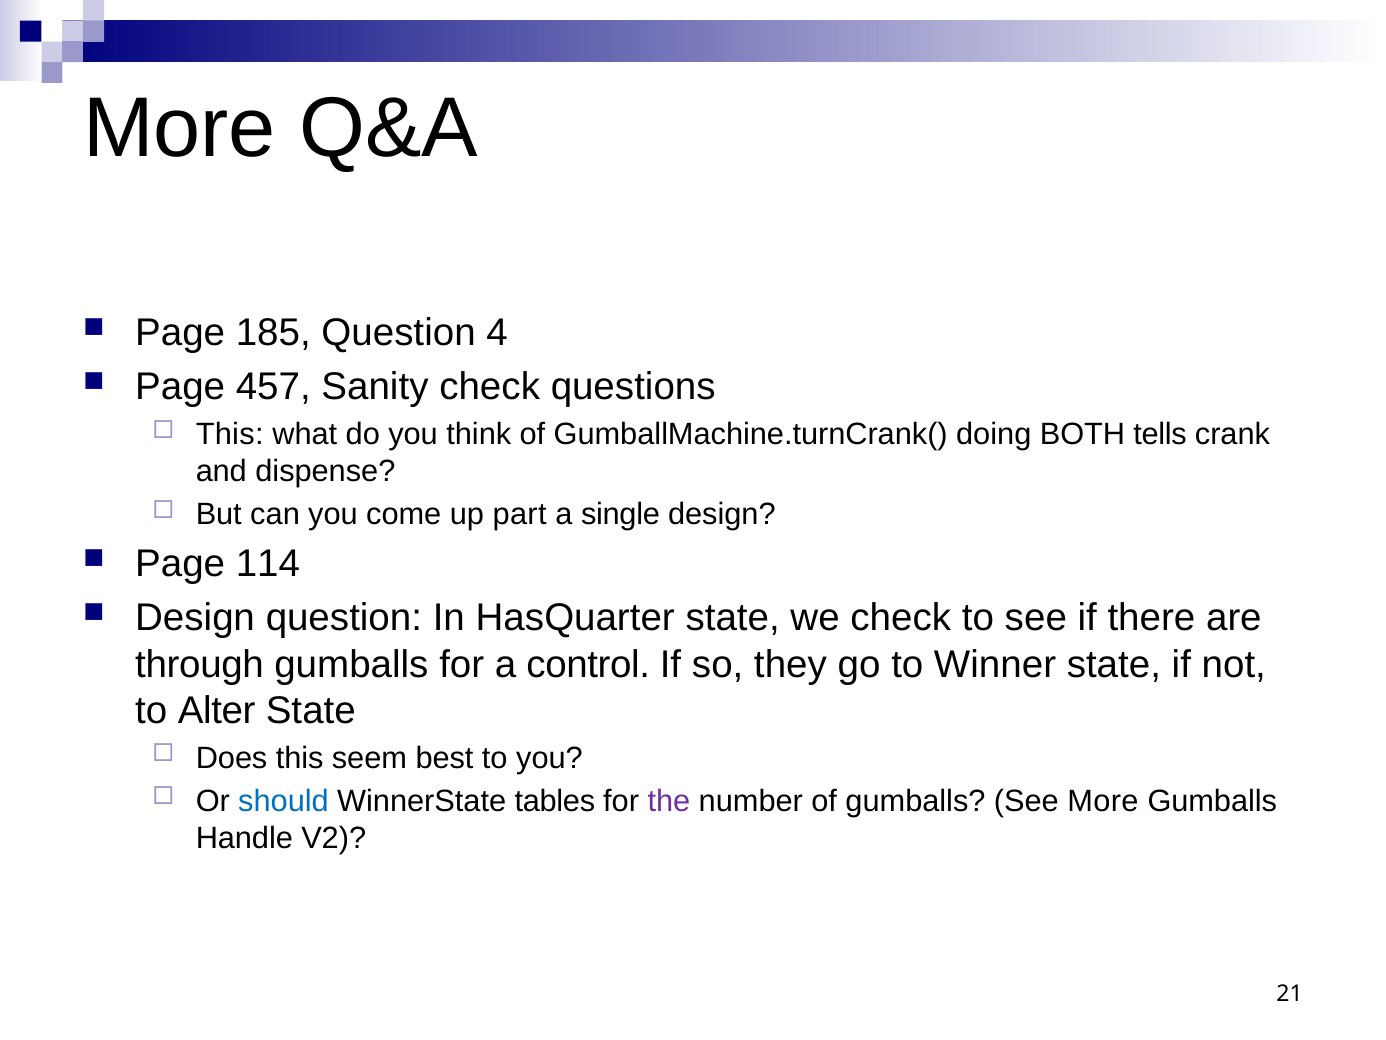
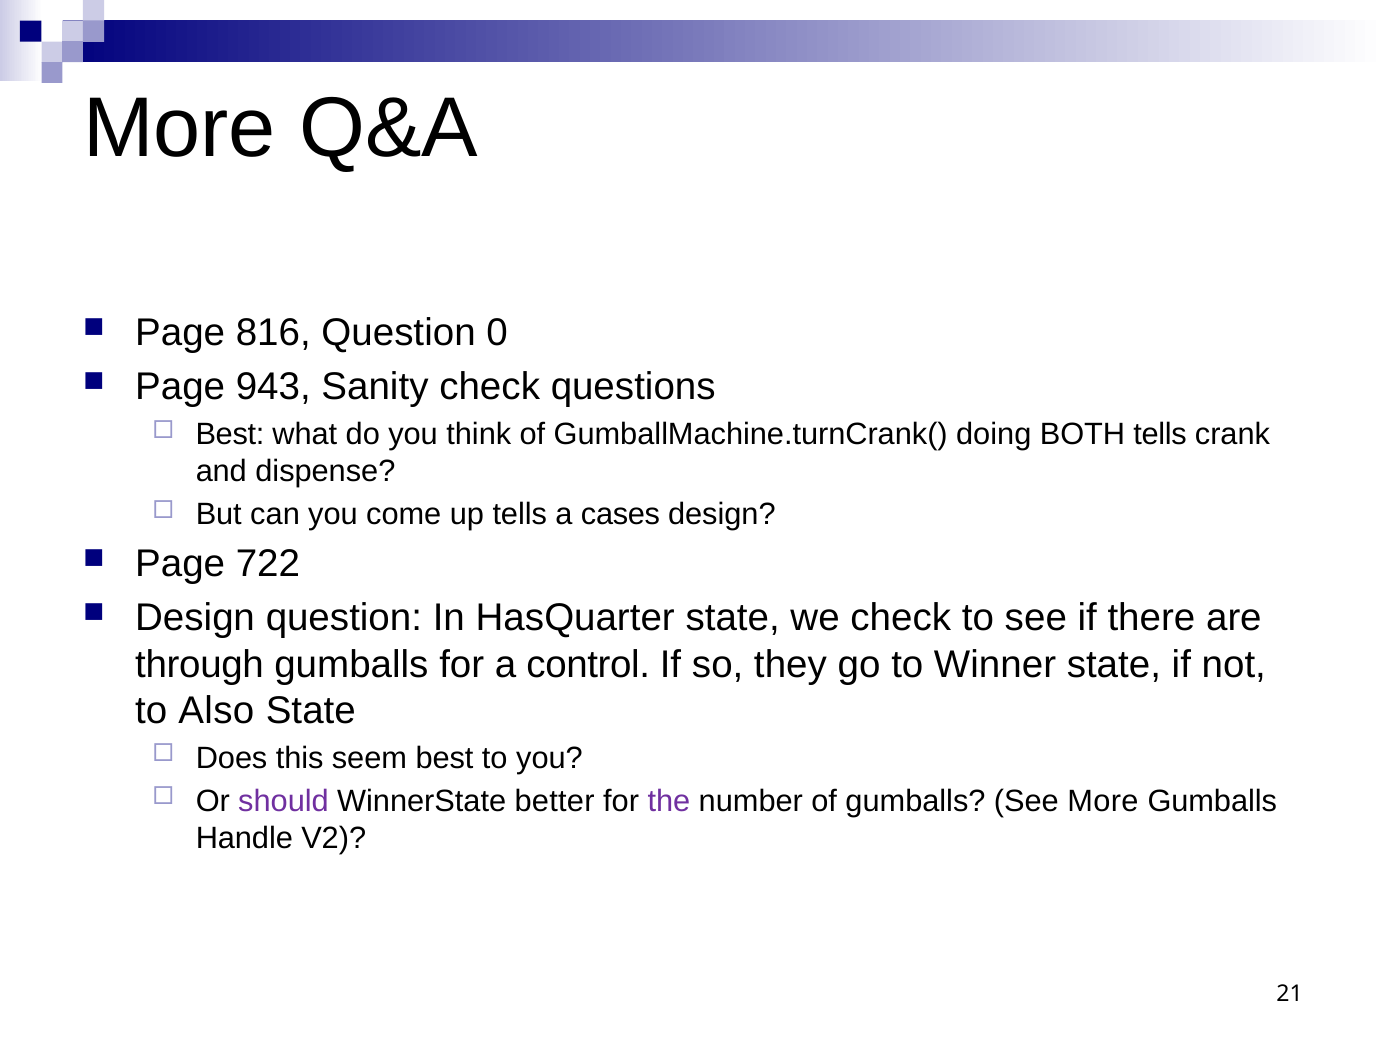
185: 185 -> 816
4: 4 -> 0
457: 457 -> 943
This at (230, 434): This -> Best
up part: part -> tells
single: single -> cases
114: 114 -> 722
Alter: Alter -> Also
should colour: blue -> purple
tables: tables -> better
